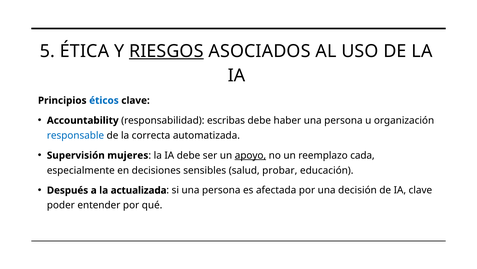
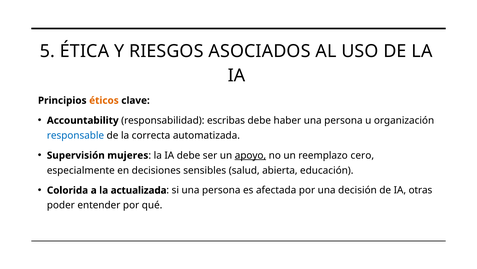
RIESGOS underline: present -> none
éticos colour: blue -> orange
cada: cada -> cero
probar: probar -> abierta
Después: Después -> Colorida
IA clave: clave -> otras
